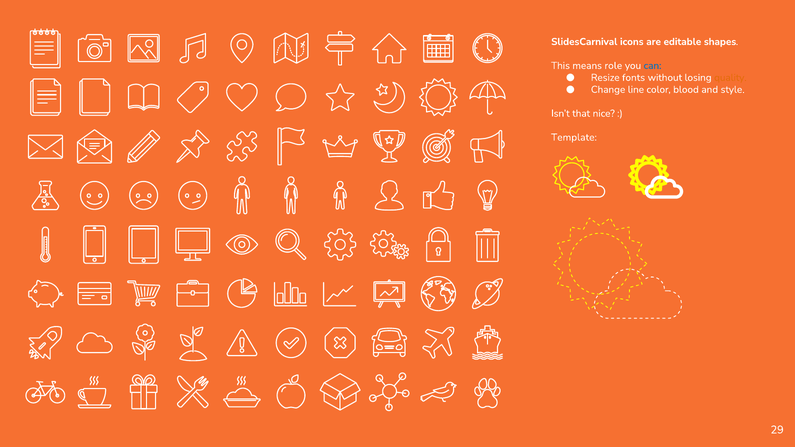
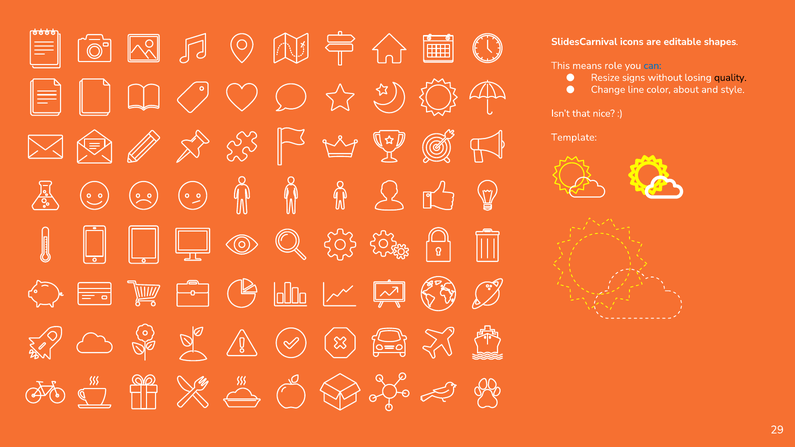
fonts: fonts -> signs
quality colour: orange -> black
blood: blood -> about
